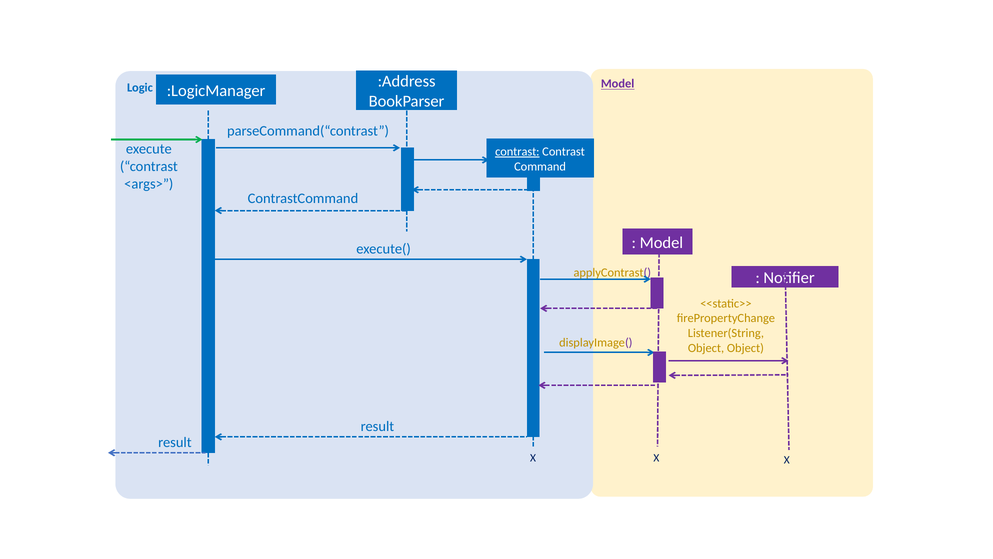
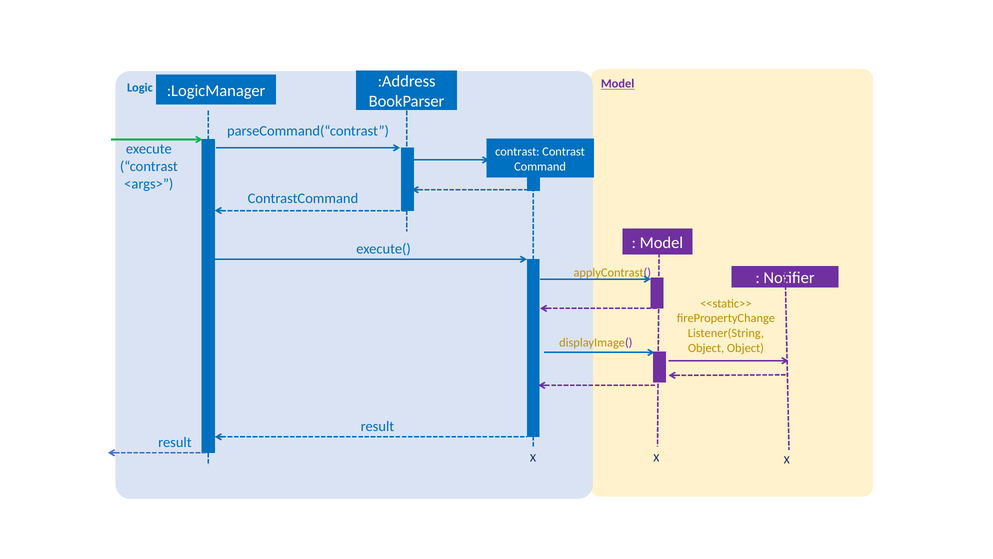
contrast at (517, 151) underline: present -> none
